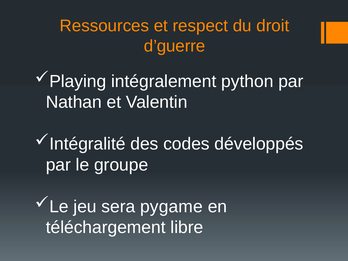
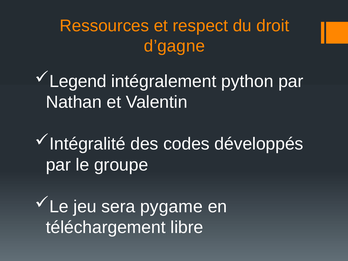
d’guerre: d’guerre -> d’gagne
Playing: Playing -> Legend
